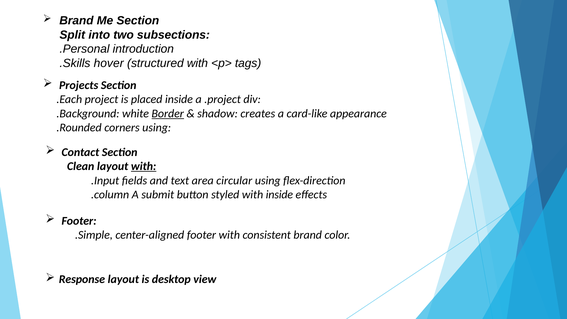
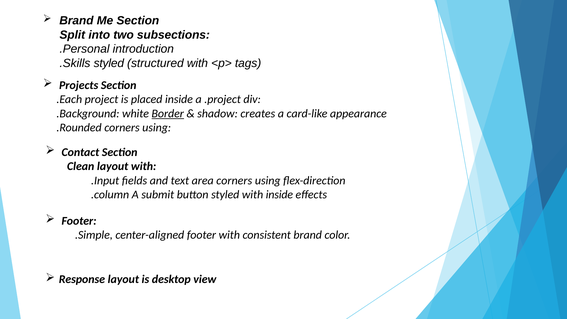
.Skills hover: hover -> styled
with at (144, 166) underline: present -> none
area circular: circular -> corners
